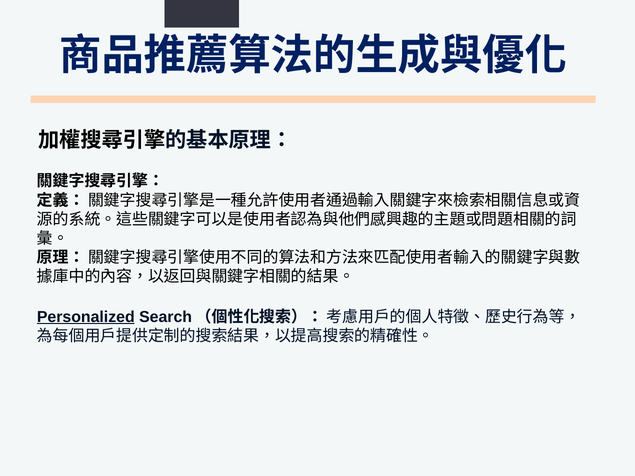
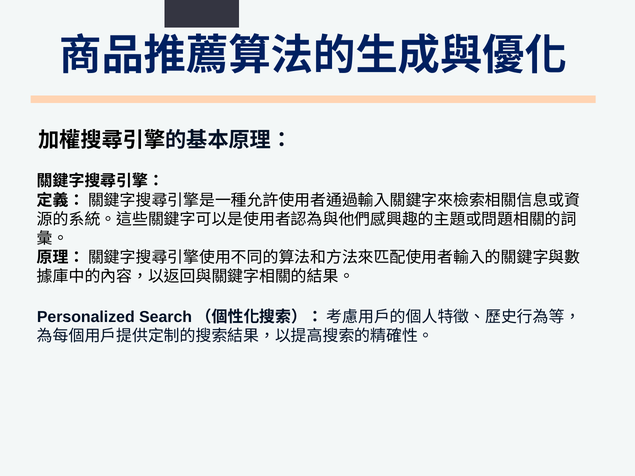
Personalized underline: present -> none
